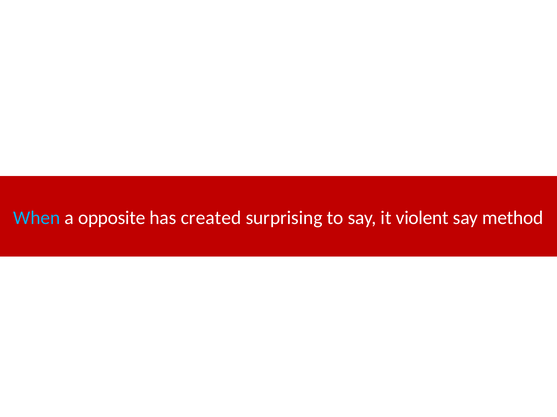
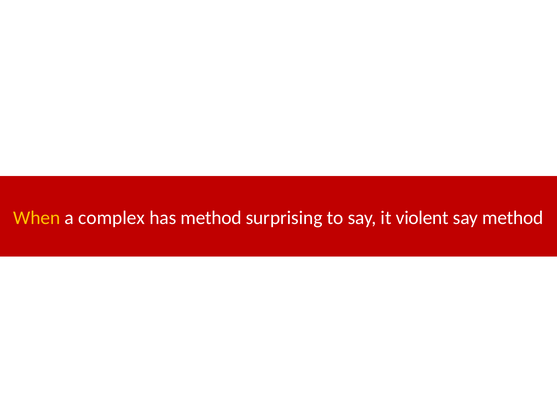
When colour: light blue -> yellow
opposite: opposite -> complex
has created: created -> method
